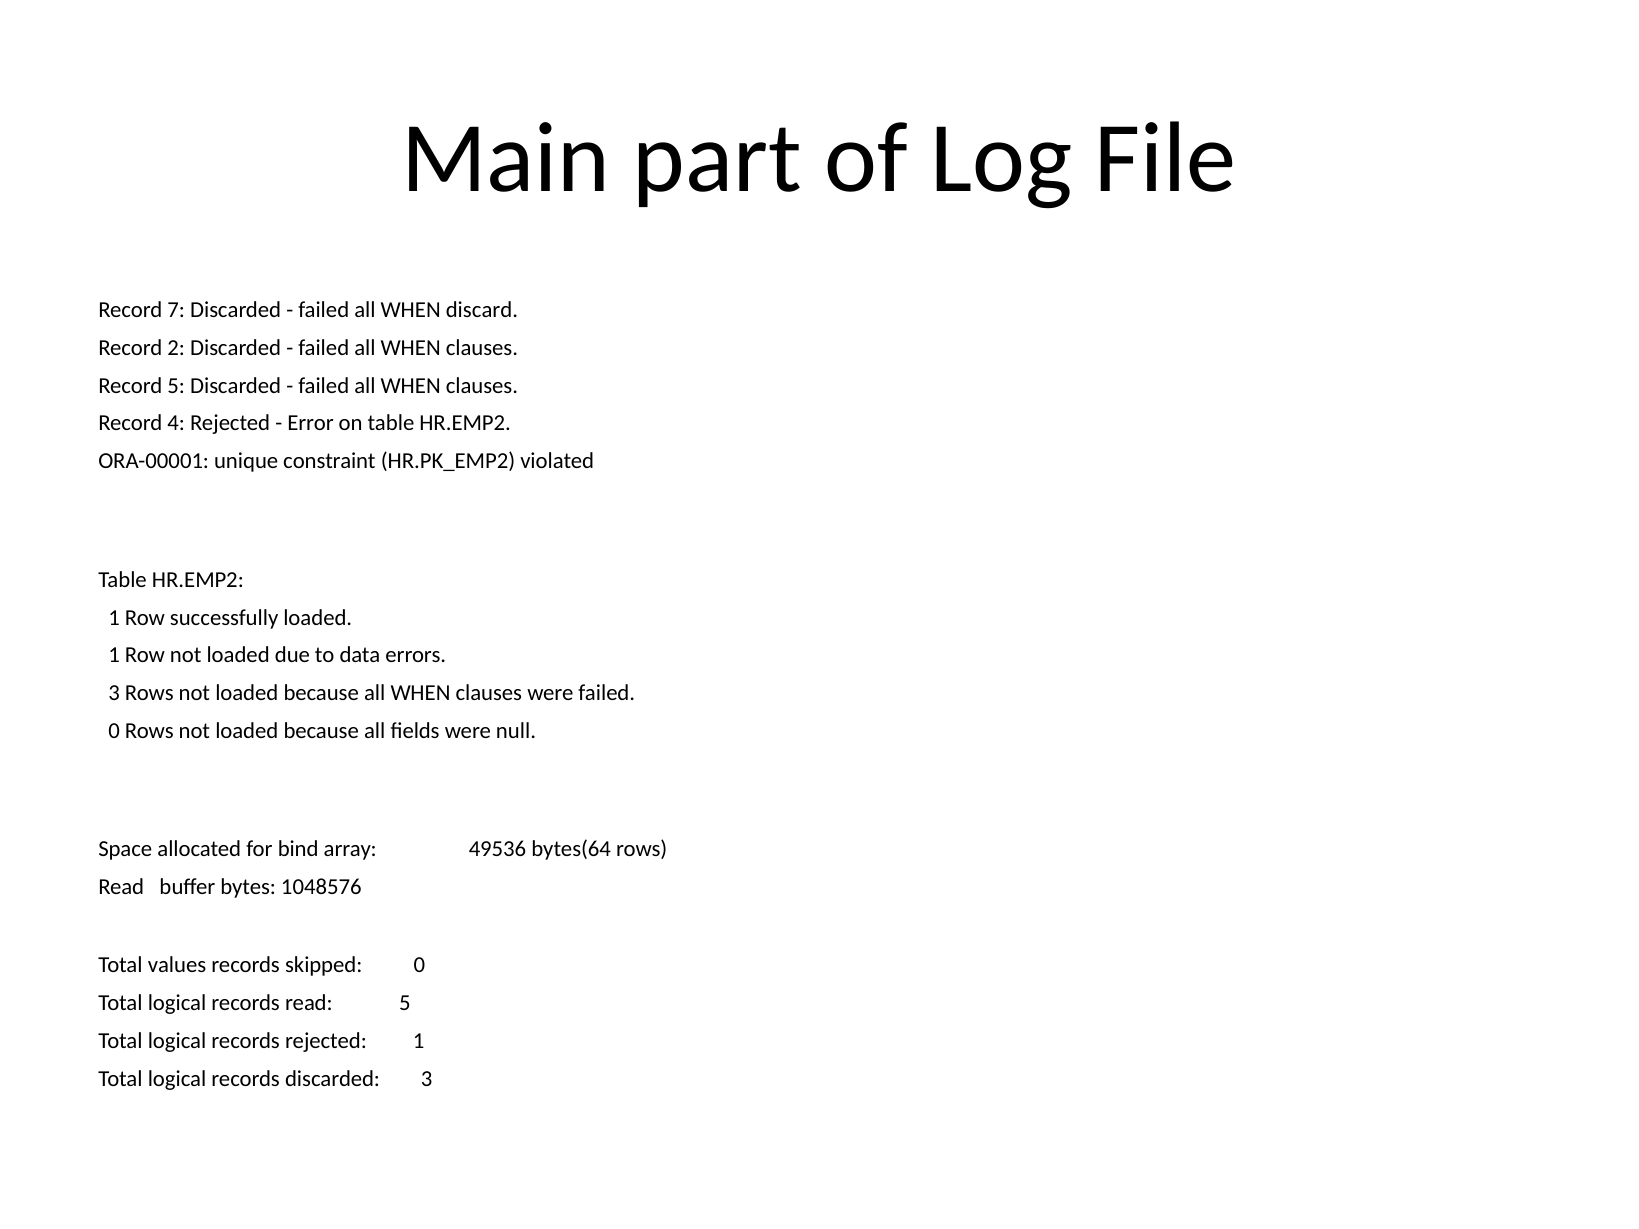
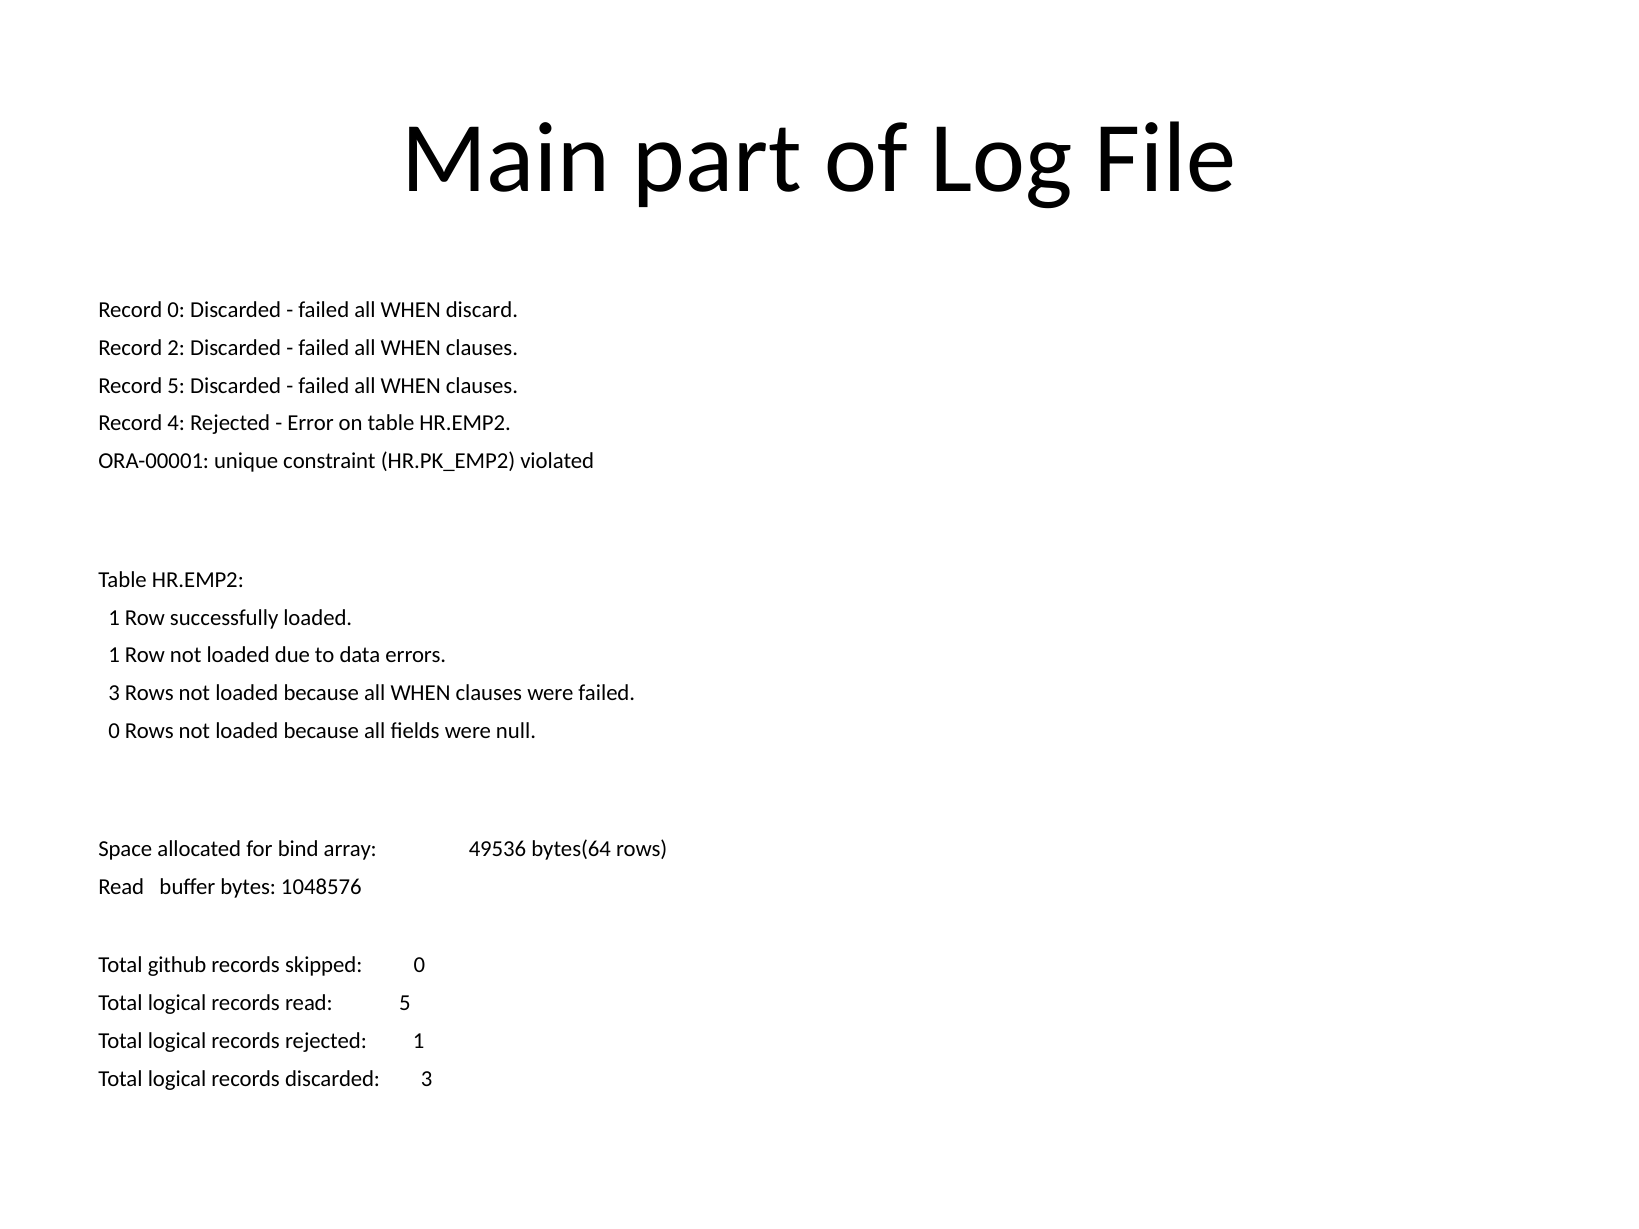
Record 7: 7 -> 0
values: values -> github
